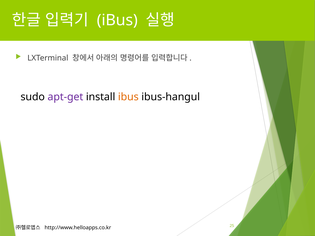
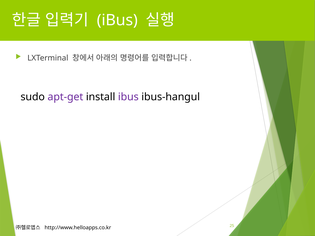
ibus at (128, 97) colour: orange -> purple
